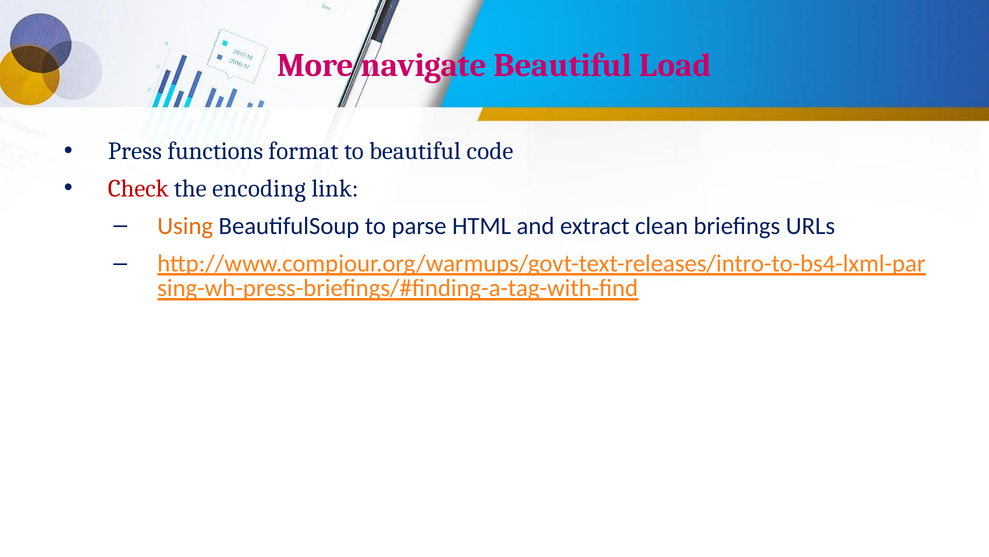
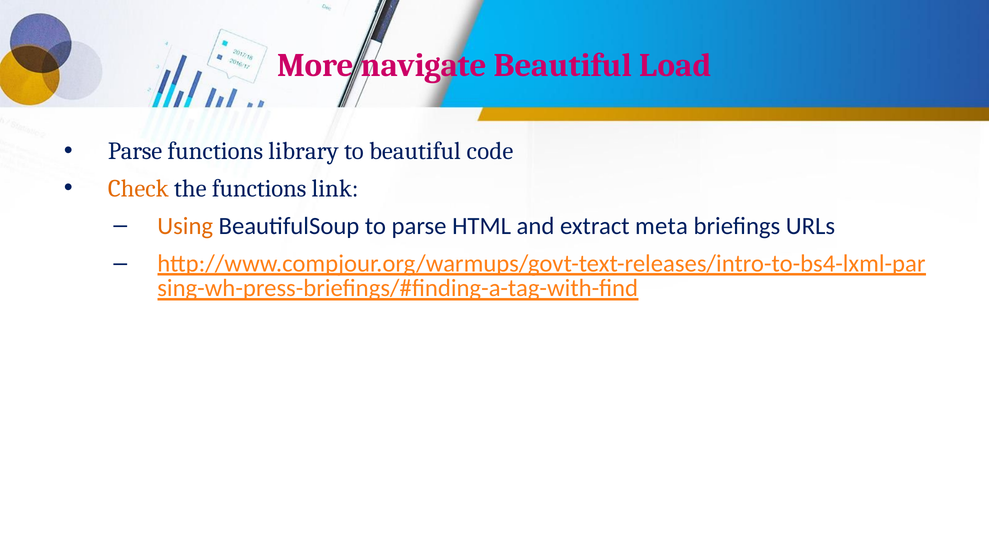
Press at (135, 151): Press -> Parse
format: format -> library
Check colour: red -> orange
the encoding: encoding -> functions
clean: clean -> meta
